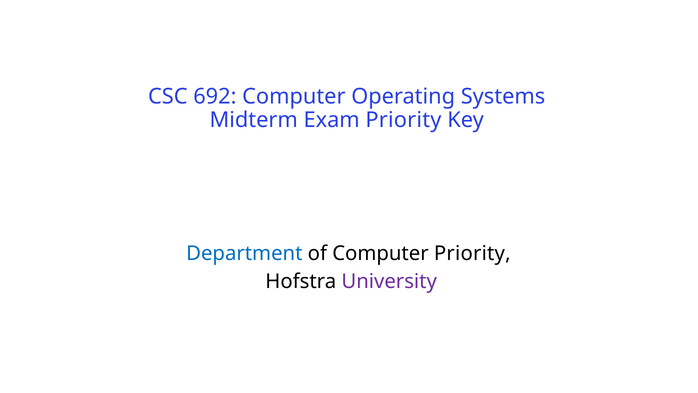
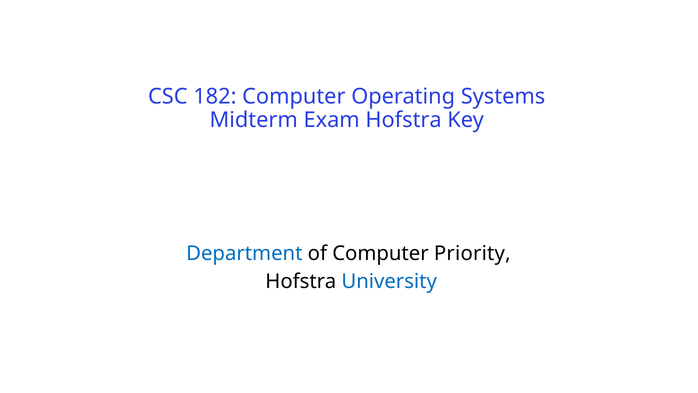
692: 692 -> 182
Exam Priority: Priority -> Hofstra
University colour: purple -> blue
